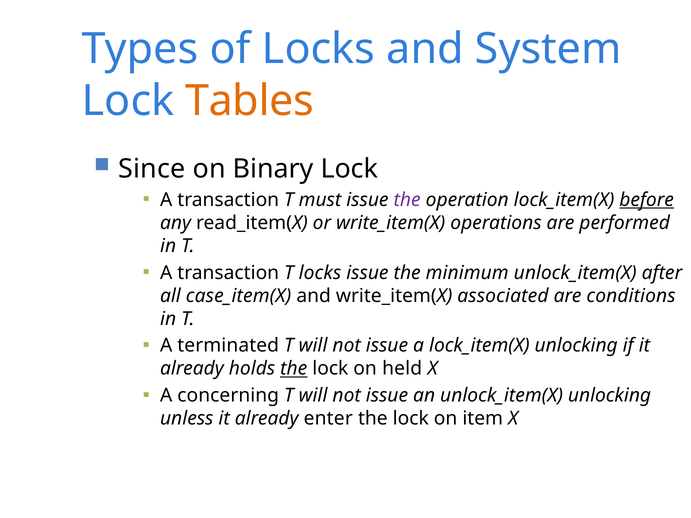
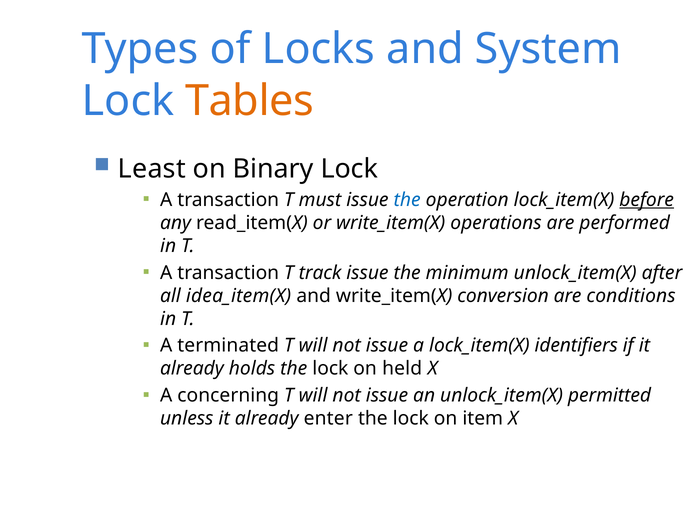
Since: Since -> Least
the at (407, 200) colour: purple -> blue
T locks: locks -> track
case_item(X: case_item(X -> idea_item(X
associated: associated -> conversion
lock_item(X unlocking: unlocking -> identifiers
the at (294, 369) underline: present -> none
unlock_item(X unlocking: unlocking -> permitted
